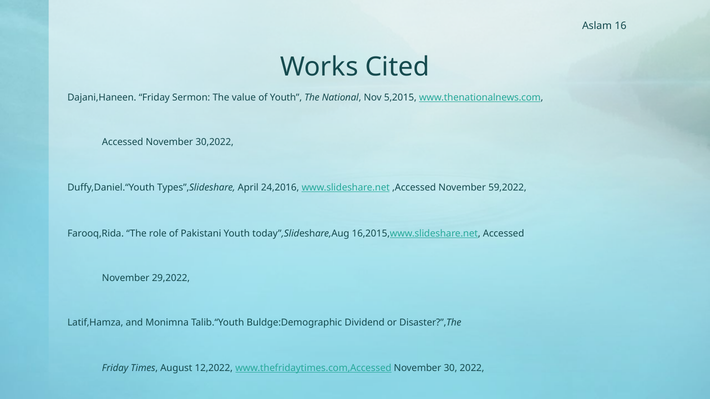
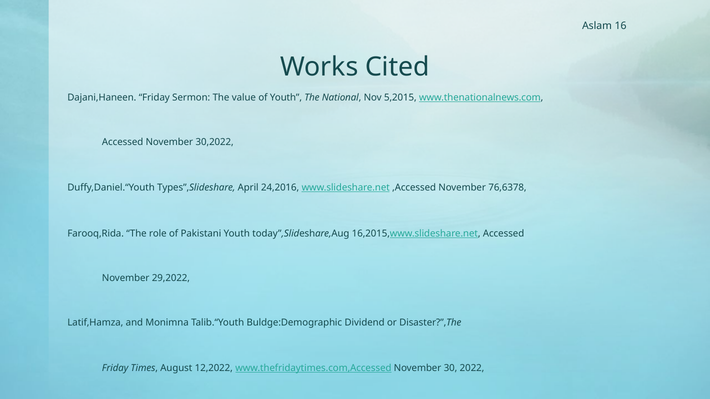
59,2022: 59,2022 -> 76,6378
